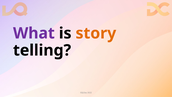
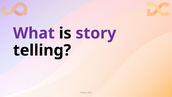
story colour: orange -> purple
